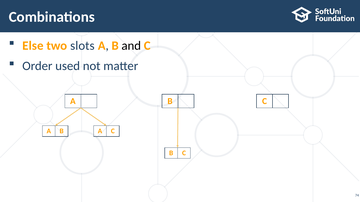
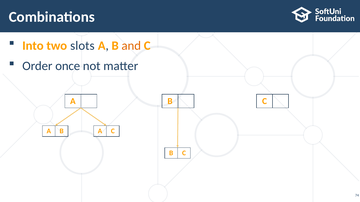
Else: Else -> Into
and colour: black -> orange
used: used -> once
